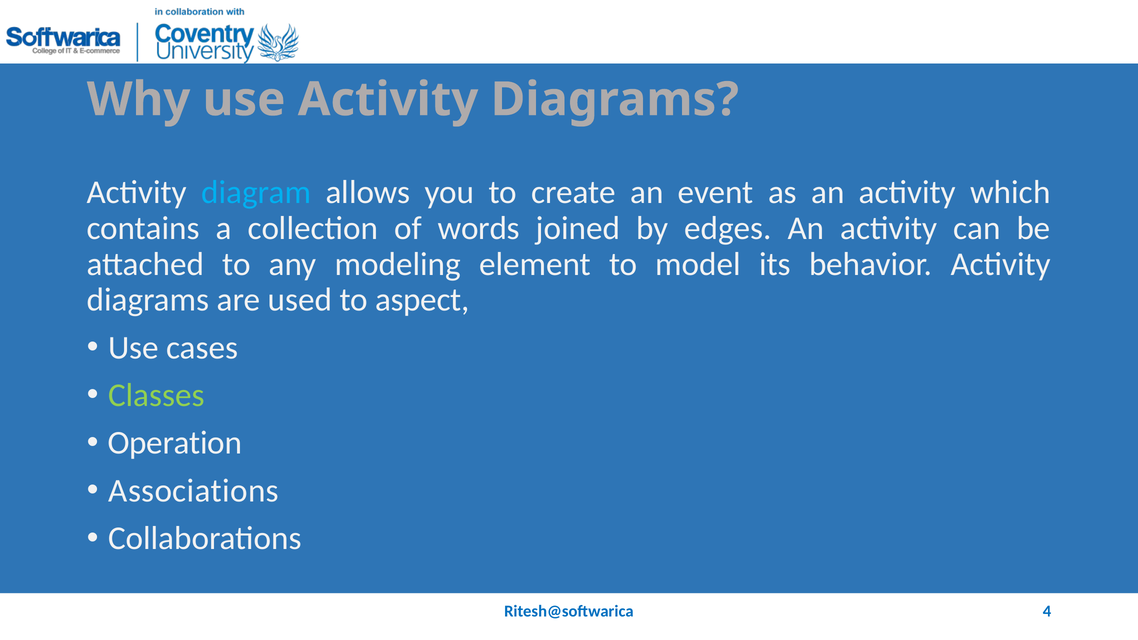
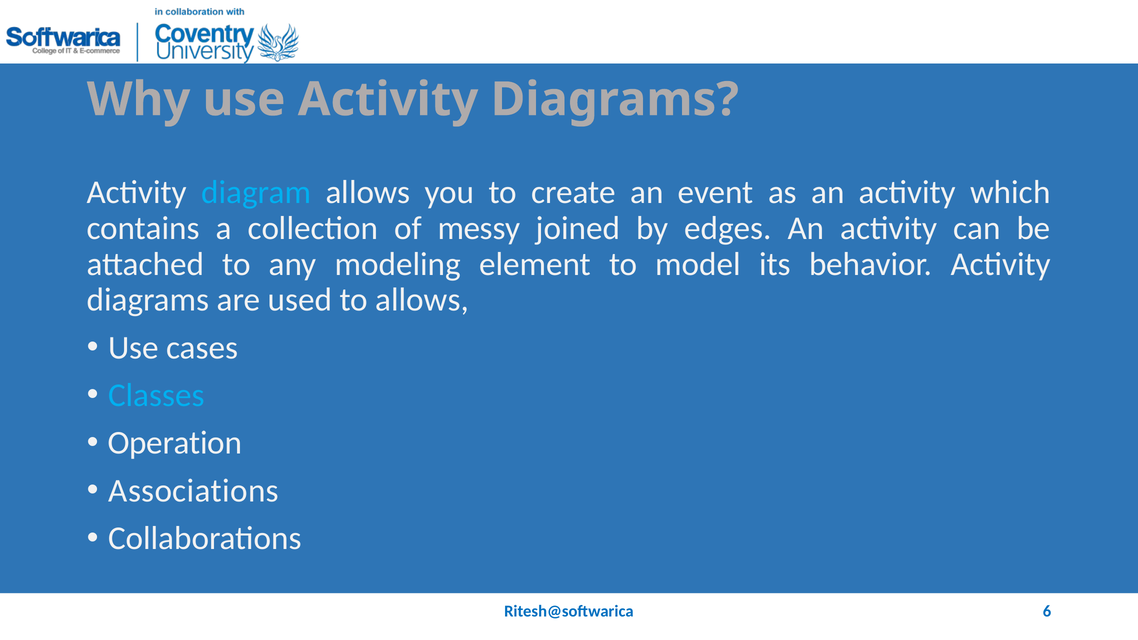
words: words -> messy
to aspect: aspect -> allows
Classes colour: light green -> light blue
4: 4 -> 6
